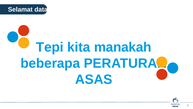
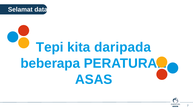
manakah: manakah -> daripada
